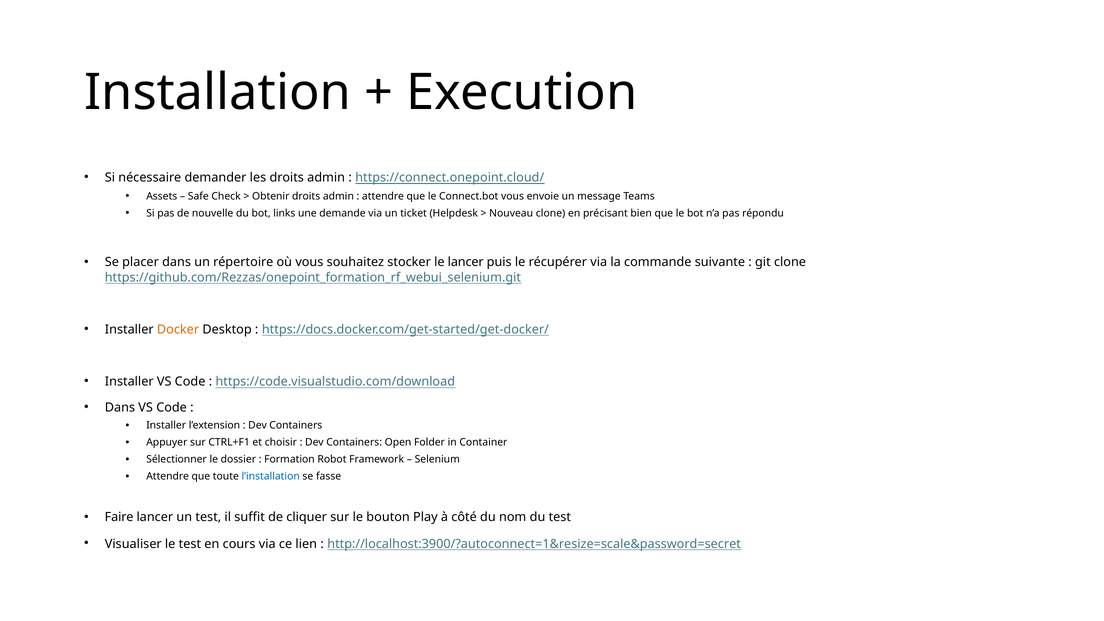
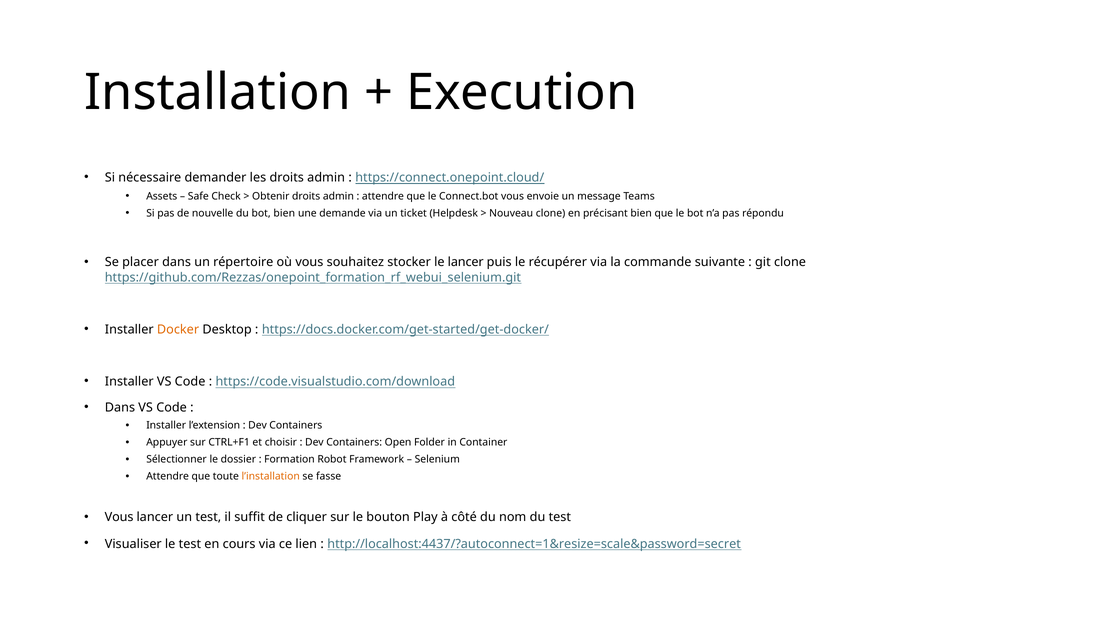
bot links: links -> bien
l’installation colour: blue -> orange
Faire at (119, 517): Faire -> Vous
http://localhost:3900/?autoconnect=1&resize=scale&password=secret: http://localhost:3900/?autoconnect=1&resize=scale&password=secret -> http://localhost:4437/?autoconnect=1&resize=scale&password=secret
